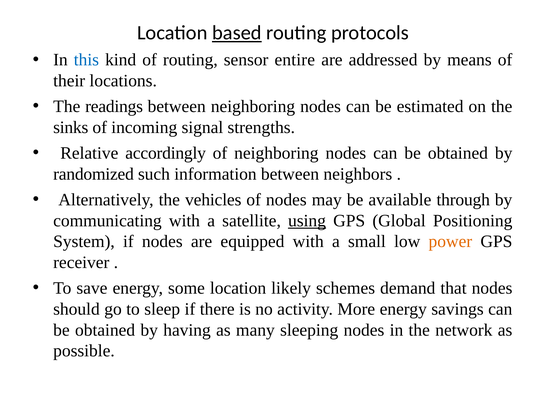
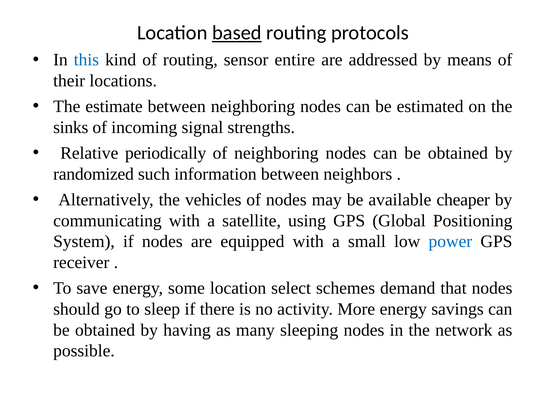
readings: readings -> estimate
accordingly: accordingly -> periodically
through: through -> cheaper
using underline: present -> none
power colour: orange -> blue
likely: likely -> select
